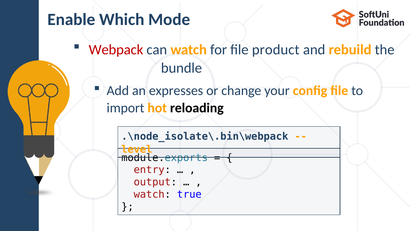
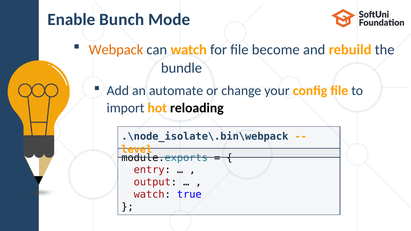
Which: Which -> Bunch
Webpack colour: red -> orange
product: product -> become
expresses: expresses -> automate
